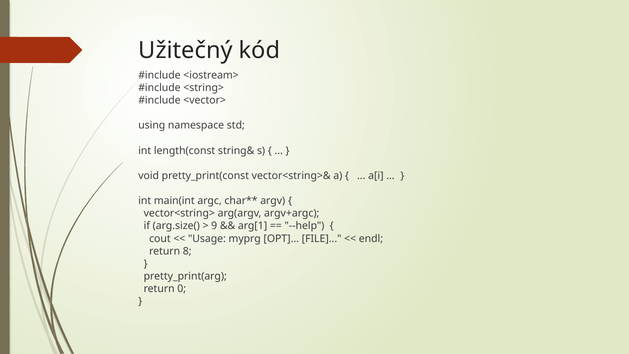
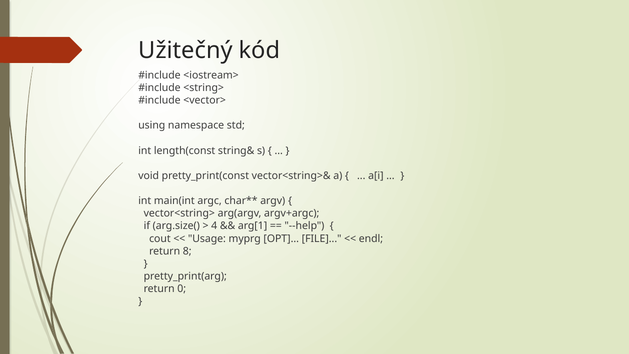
9: 9 -> 4
